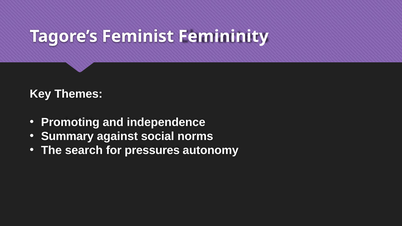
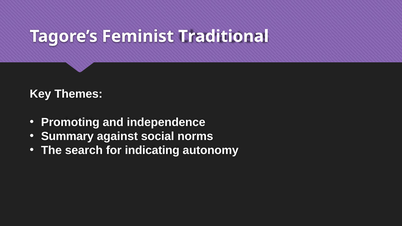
Femininity: Femininity -> Traditional
pressures: pressures -> indicating
